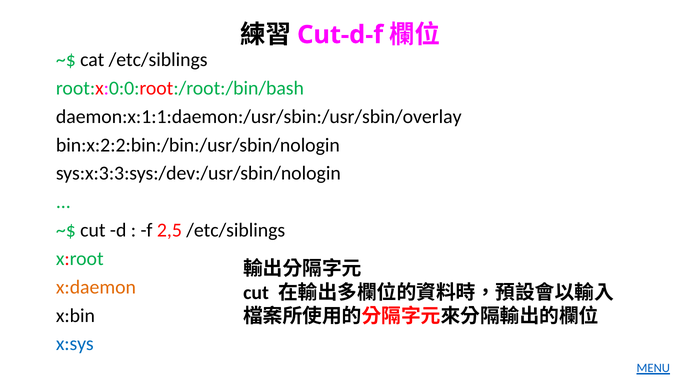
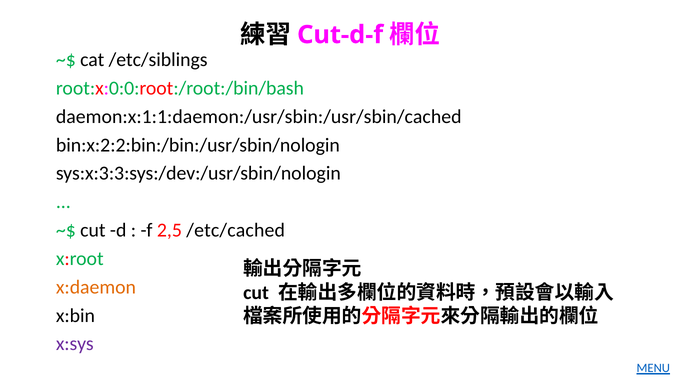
daemon:x:1:1:daemon:/usr/sbin:/usr/sbin/overlay: daemon:x:1:1:daemon:/usr/sbin:/usr/sbin/overlay -> daemon:x:1:1:daemon:/usr/sbin:/usr/sbin/cached
2,5 /etc/siblings: /etc/siblings -> /etc/cached
x:sys colour: blue -> purple
